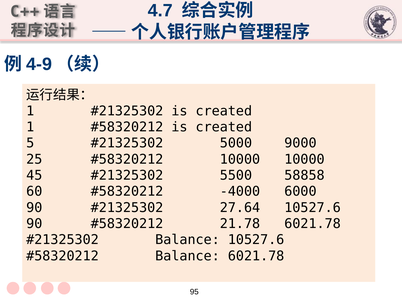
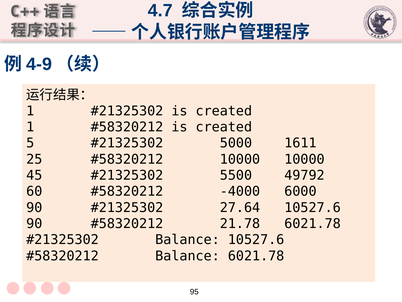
9000: 9000 -> 1611
58858: 58858 -> 49792
